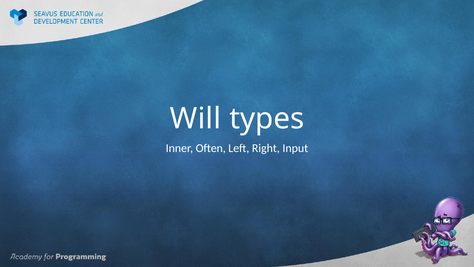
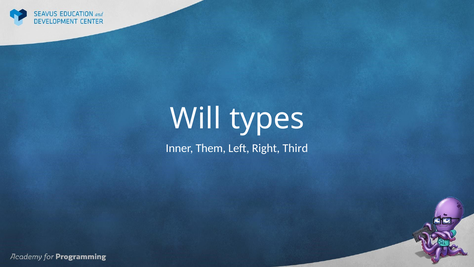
Often: Often -> Them
Input: Input -> Third
